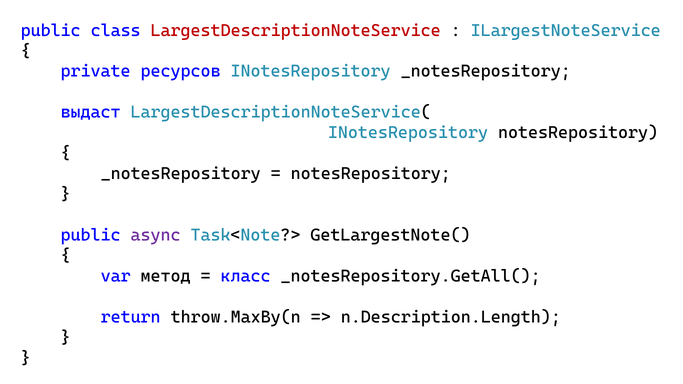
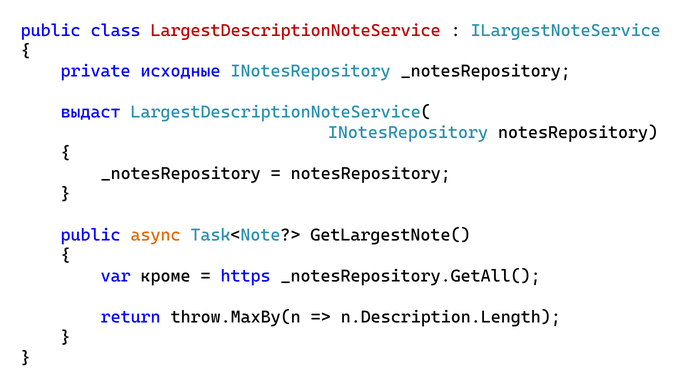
ресурсов: ресурсов -> исходные
async colour: purple -> orange
метод: метод -> кроме
класс: класс -> https
